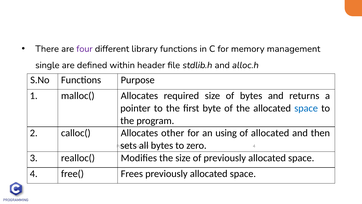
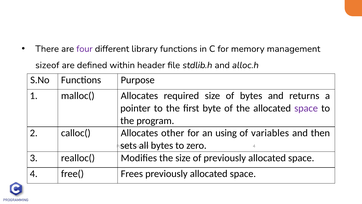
single: single -> sizeof
space at (306, 108) colour: blue -> purple
of allocated: allocated -> variables
